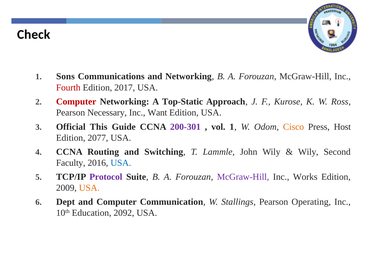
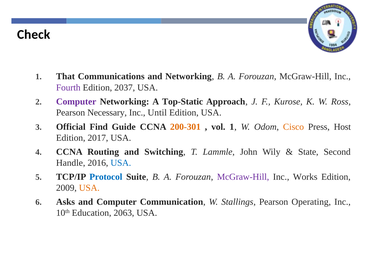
Sons: Sons -> That
Fourth colour: red -> purple
2017: 2017 -> 2037
Computer at (76, 102) colour: red -> purple
Want: Want -> Until
This: This -> Find
200-301 colour: purple -> orange
2077: 2077 -> 2017
Wily at (308, 152): Wily -> State
Faculty: Faculty -> Handle
Protocol colour: purple -> blue
Dept: Dept -> Asks
2092: 2092 -> 2063
